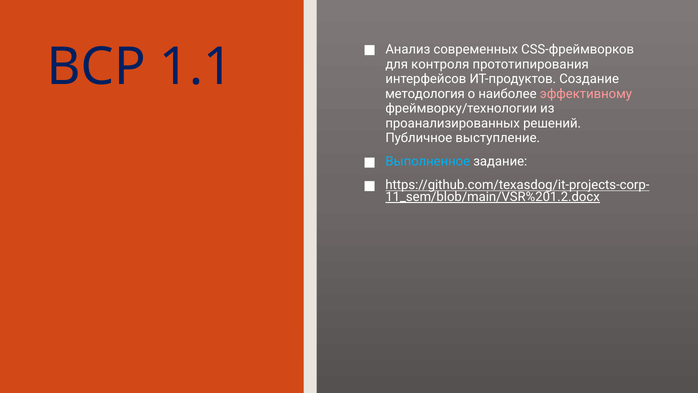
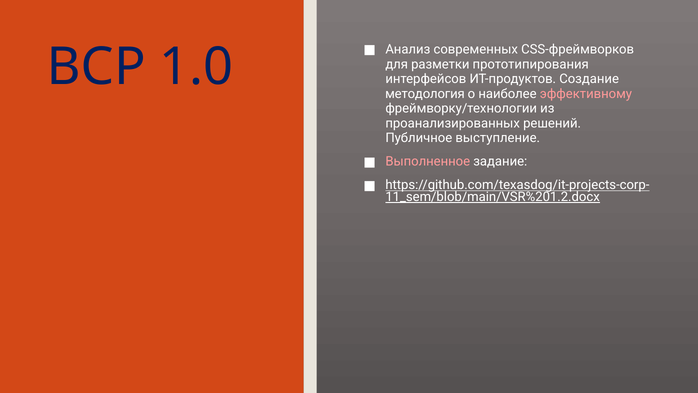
1.1: 1.1 -> 1.0
контроля: контроля -> разметки
Выполненное colour: light blue -> pink
